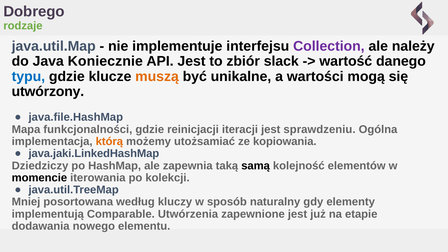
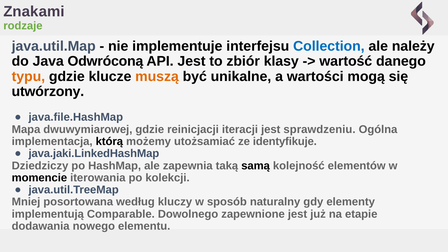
Dobrego: Dobrego -> Znakami
Collection colour: purple -> blue
Koniecznie: Koniecznie -> Odwróconą
slack: slack -> klasy
typu colour: blue -> orange
funkcjonalności: funkcjonalności -> dwuwymiarowej
którą colour: orange -> black
kopiowania: kopiowania -> identyfikuje
Utwórzenia: Utwórzenia -> Dowolnego
